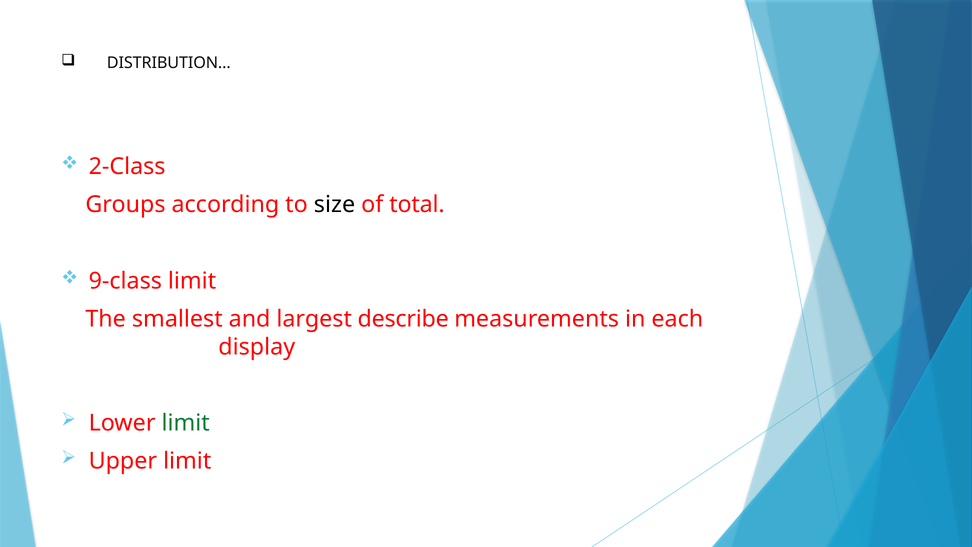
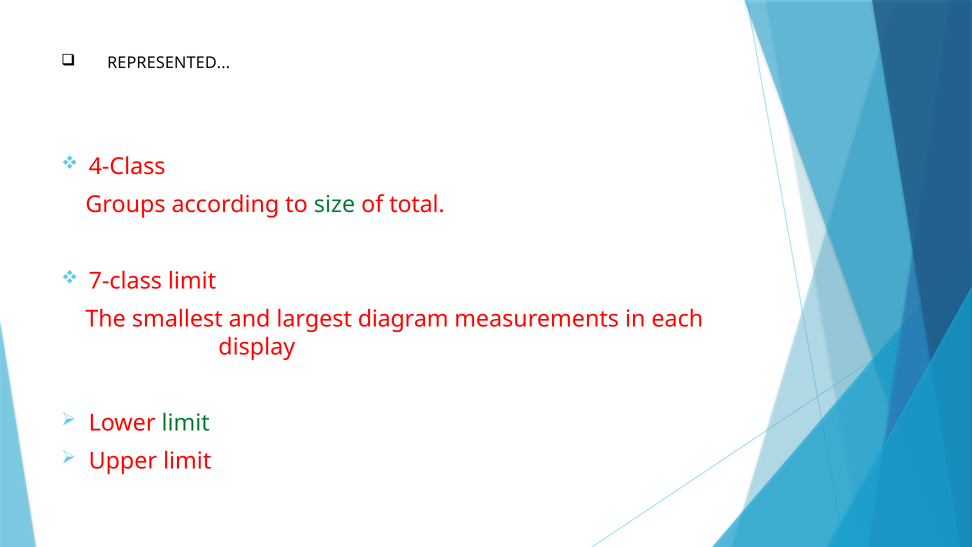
DISTRIBUTION: DISTRIBUTION -> REPRESENTED
2-Class: 2-Class -> 4-Class
size colour: black -> green
9-class: 9-class -> 7-class
describe: describe -> diagram
